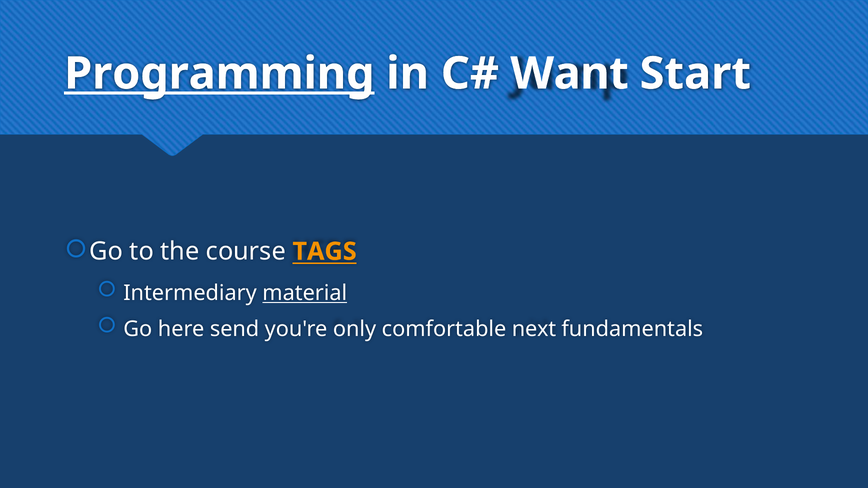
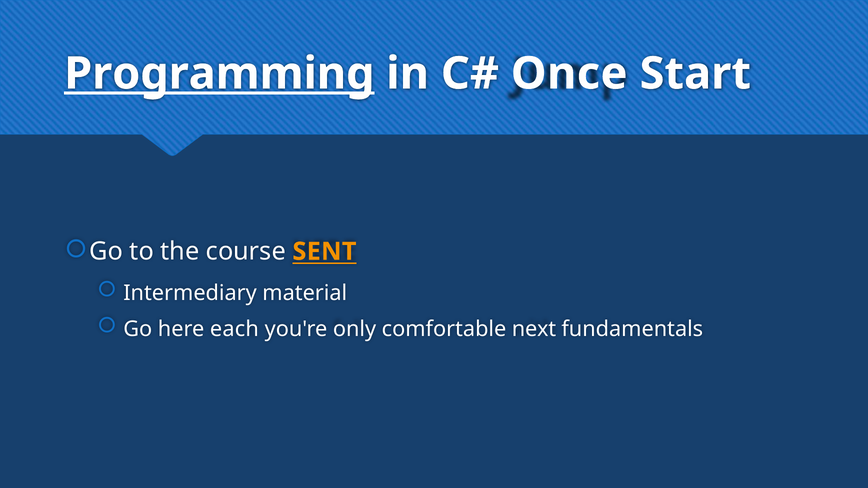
Want: Want -> Once
TAGS: TAGS -> SENT
material underline: present -> none
send: send -> each
